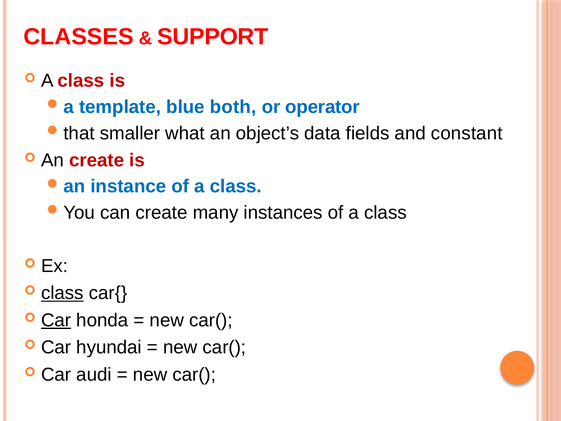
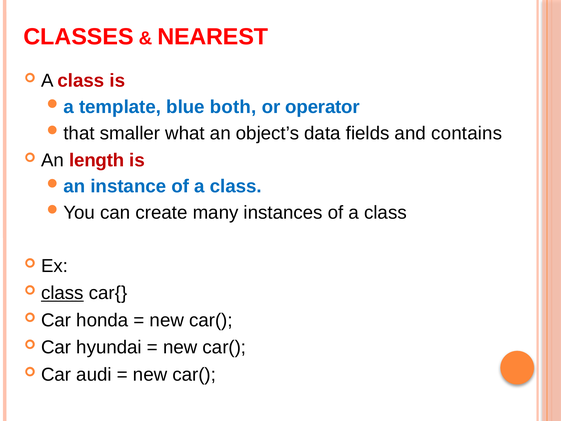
SUPPORT: SUPPORT -> NEAREST
constant: constant -> contains
An create: create -> length
Car at (56, 320) underline: present -> none
